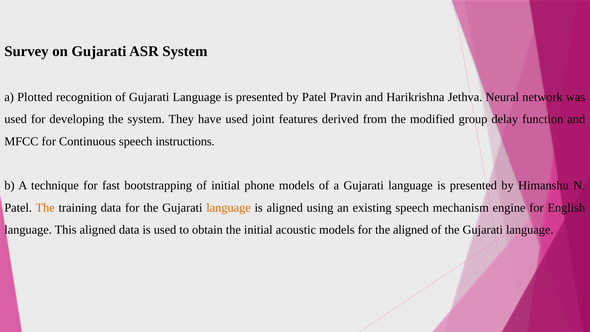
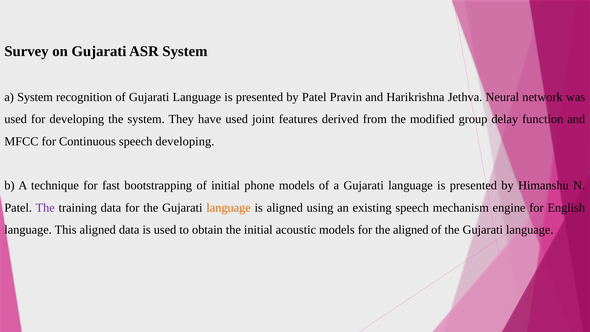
a Plotted: Plotted -> System
speech instructions: instructions -> developing
The at (45, 208) colour: orange -> purple
